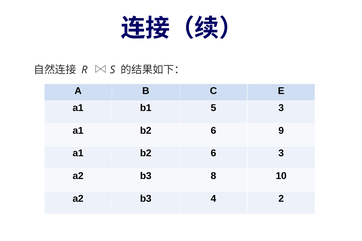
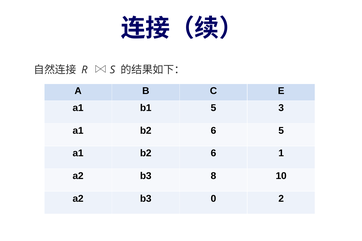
6 9: 9 -> 5
6 3: 3 -> 1
4: 4 -> 0
